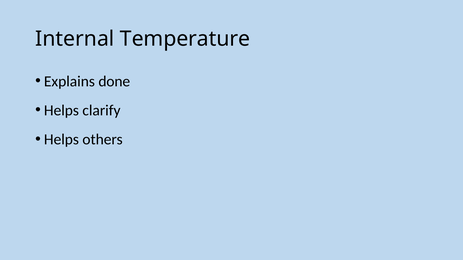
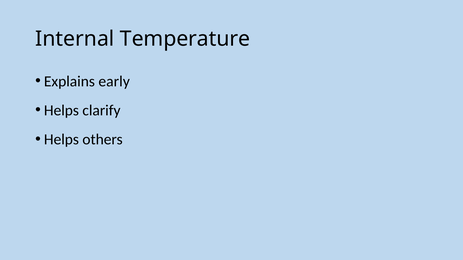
done: done -> early
